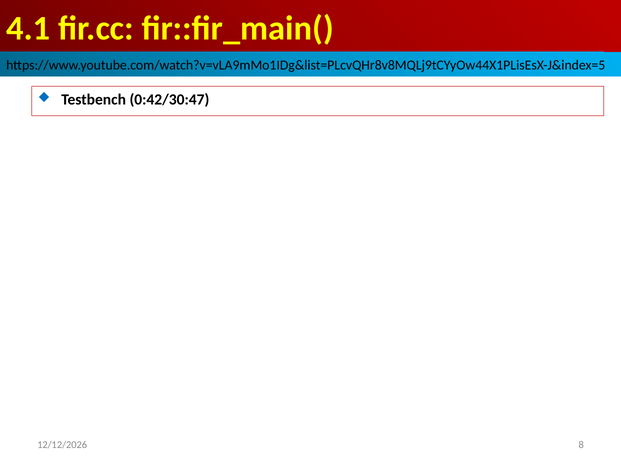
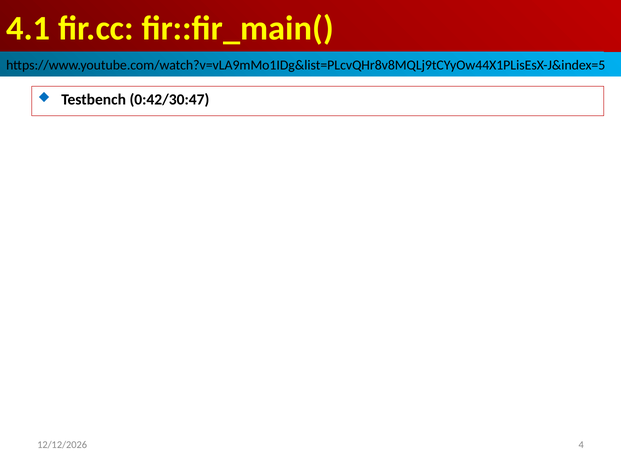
8: 8 -> 4
